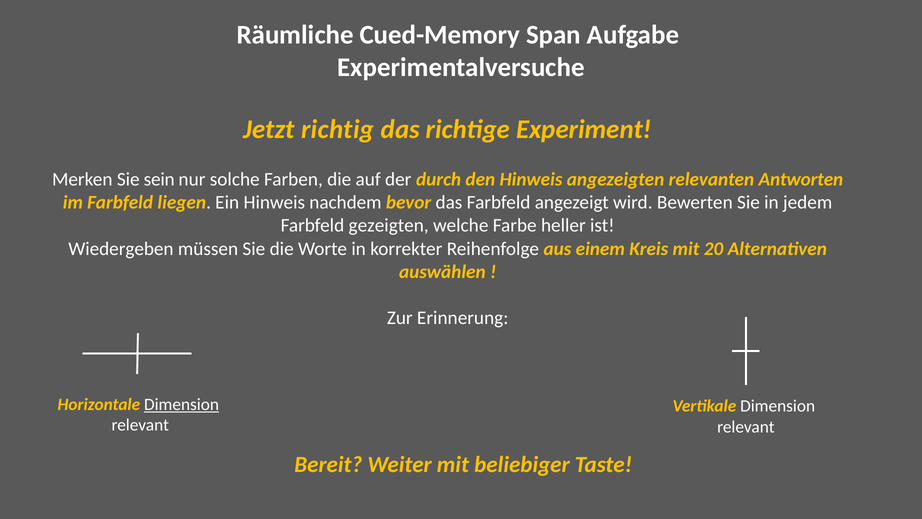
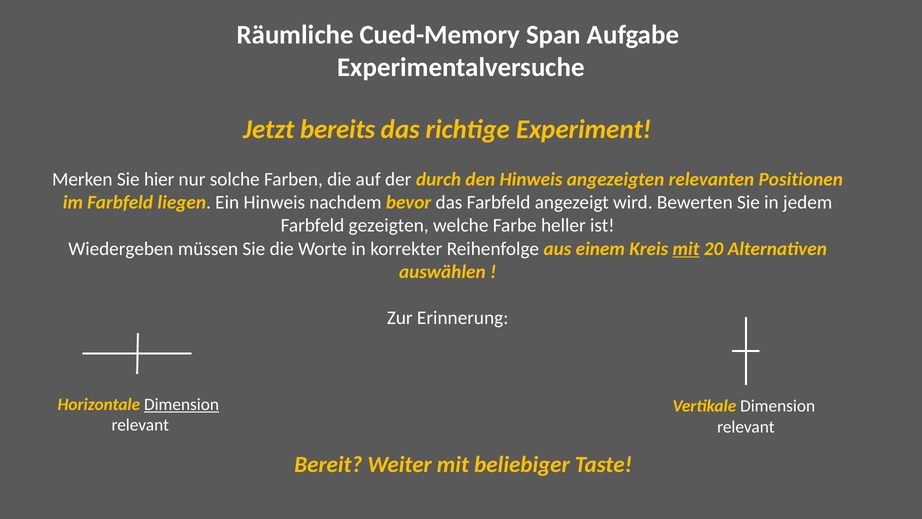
richtig: richtig -> bereits
sein: sein -> hier
Antworten: Antworten -> Positionen
mit at (686, 249) underline: none -> present
